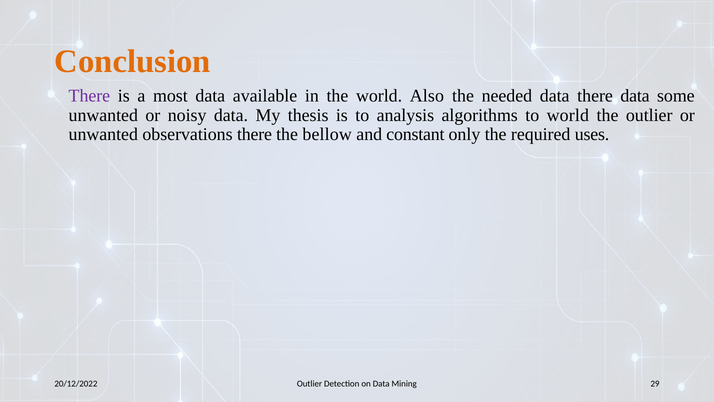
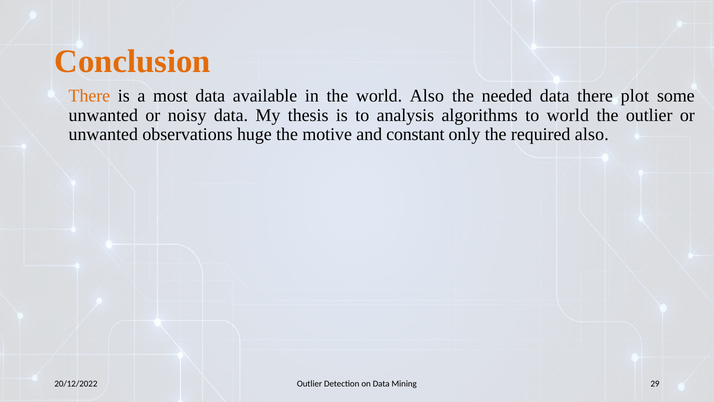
There at (89, 96) colour: purple -> orange
there data: data -> plot
observations there: there -> huge
bellow: bellow -> motive
required uses: uses -> also
